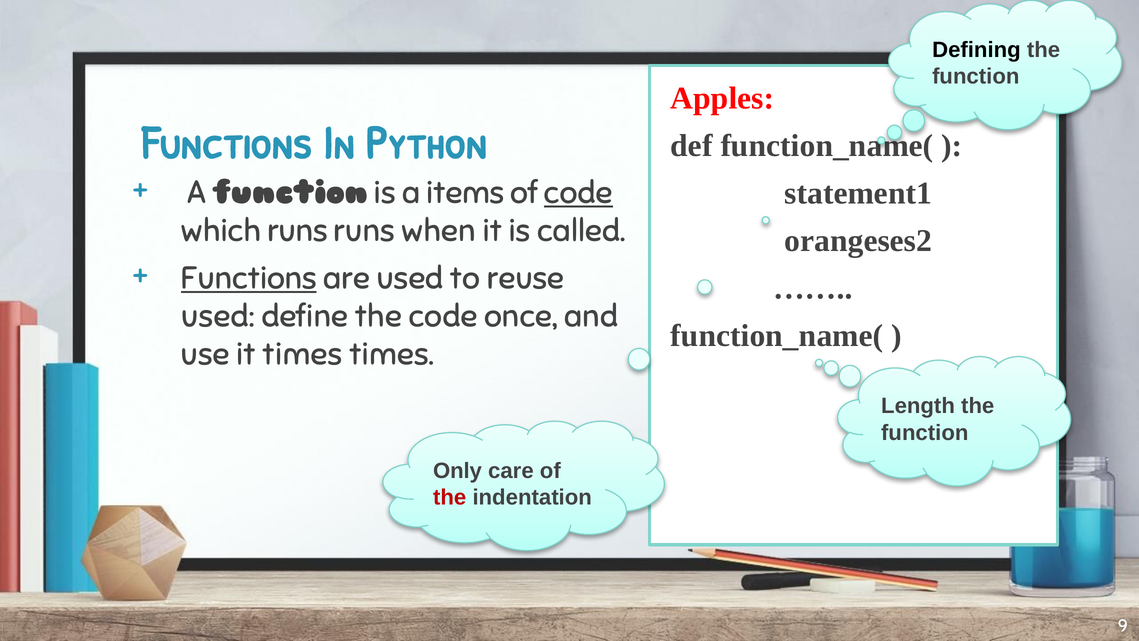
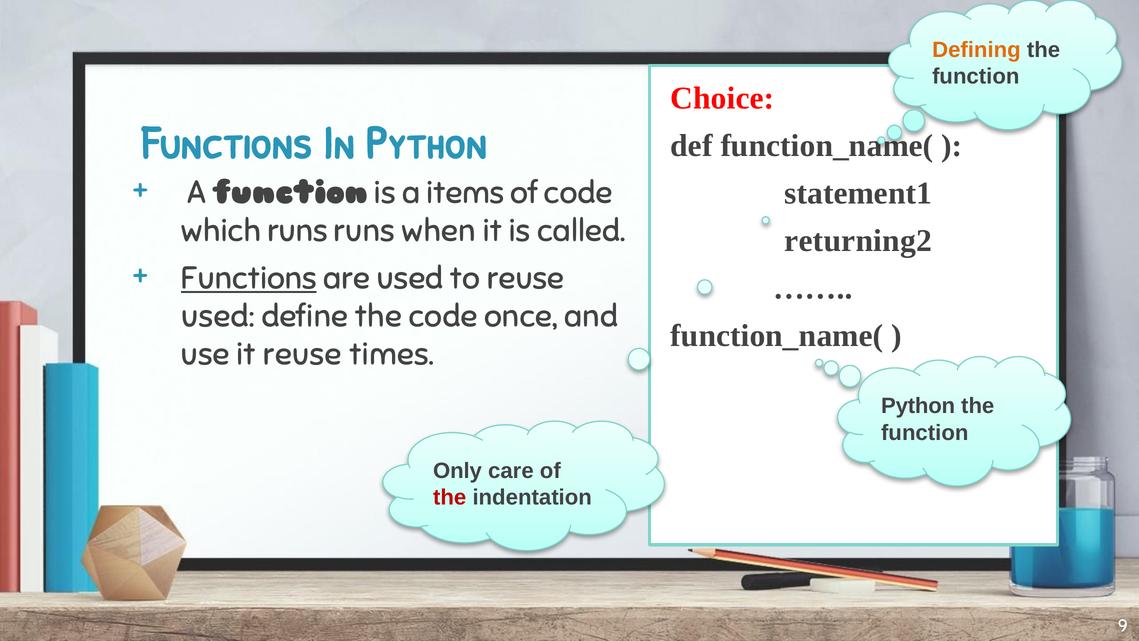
Defining colour: black -> orange
Apples: Apples -> Choice
code at (578, 193) underline: present -> none
orangeses2: orangeses2 -> returning2
it times: times -> reuse
Length at (918, 406): Length -> Python
